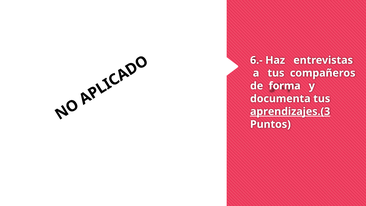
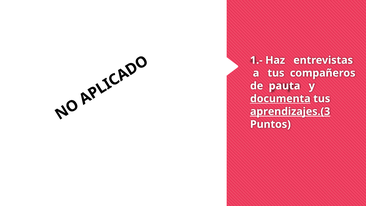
6.-: 6.- -> 1.-
forma: forma -> pauta
documenta underline: none -> present
